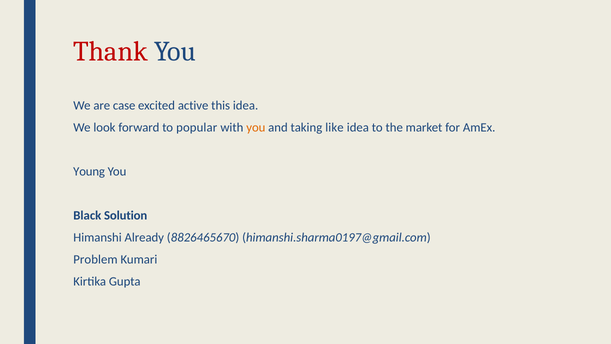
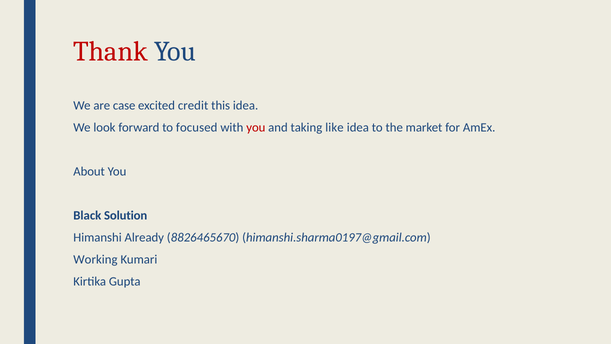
active: active -> credit
popular: popular -> focused
you at (256, 127) colour: orange -> red
Young: Young -> About
Problem: Problem -> Working
